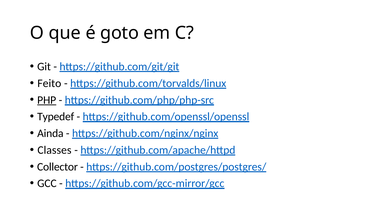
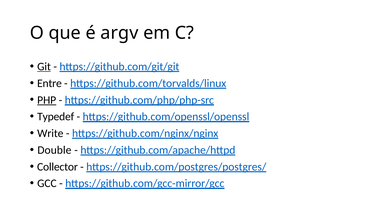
goto: goto -> argv
Git underline: none -> present
Feito: Feito -> Entre
Ainda: Ainda -> Write
Classes: Classes -> Double
